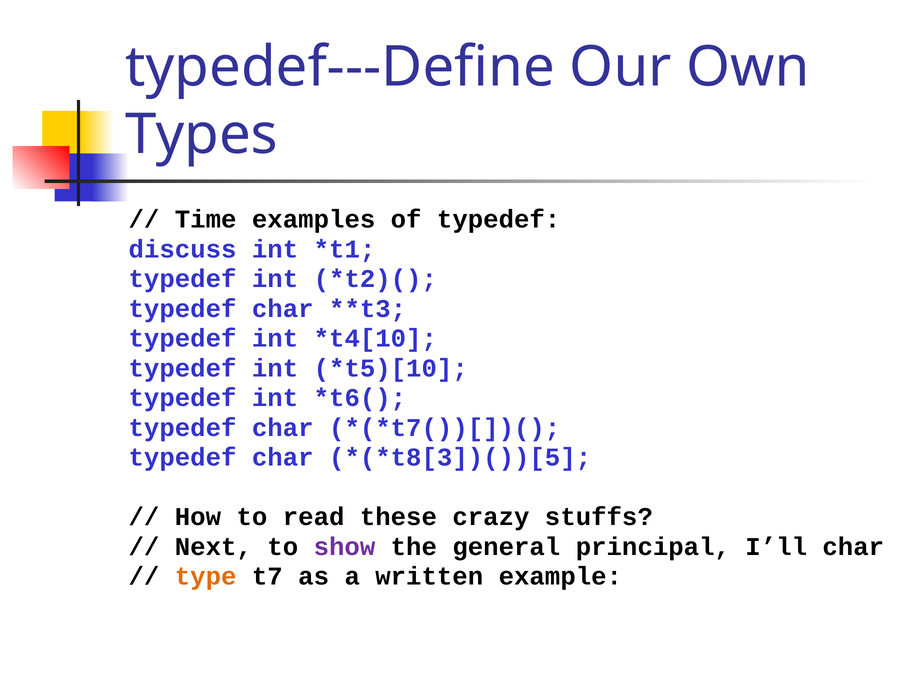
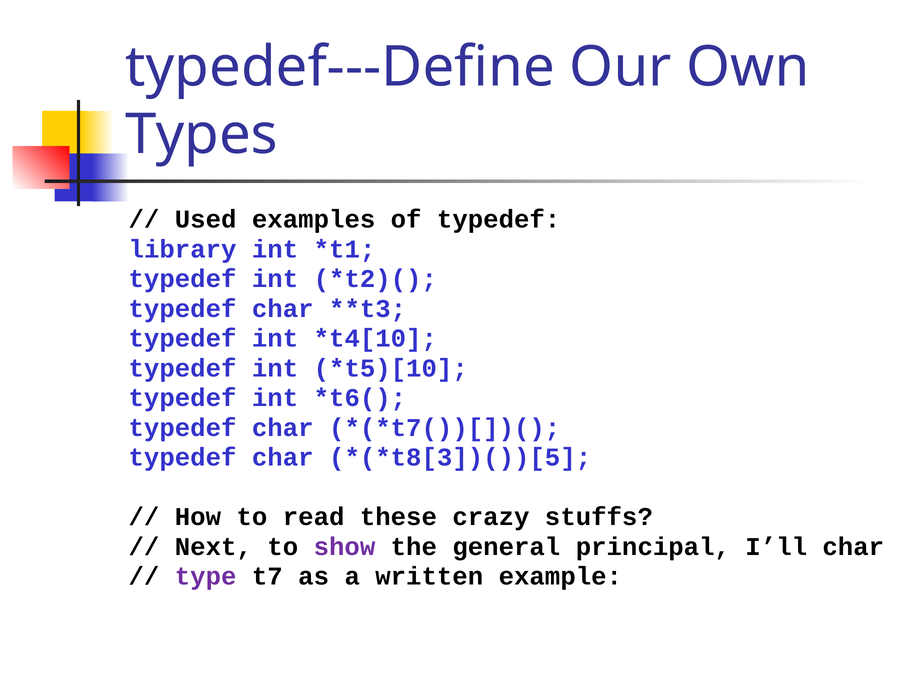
Time: Time -> Used
discuss: discuss -> library
type colour: orange -> purple
